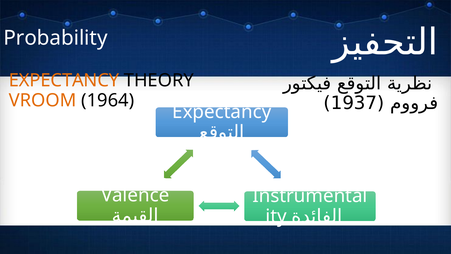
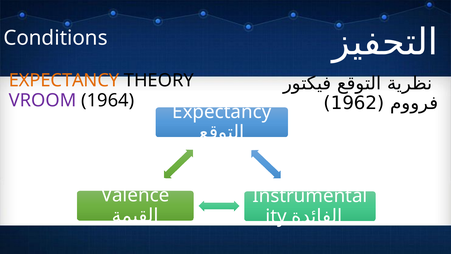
Probability: Probability -> Conditions
1937: 1937 -> 1962
VROOM colour: orange -> purple
